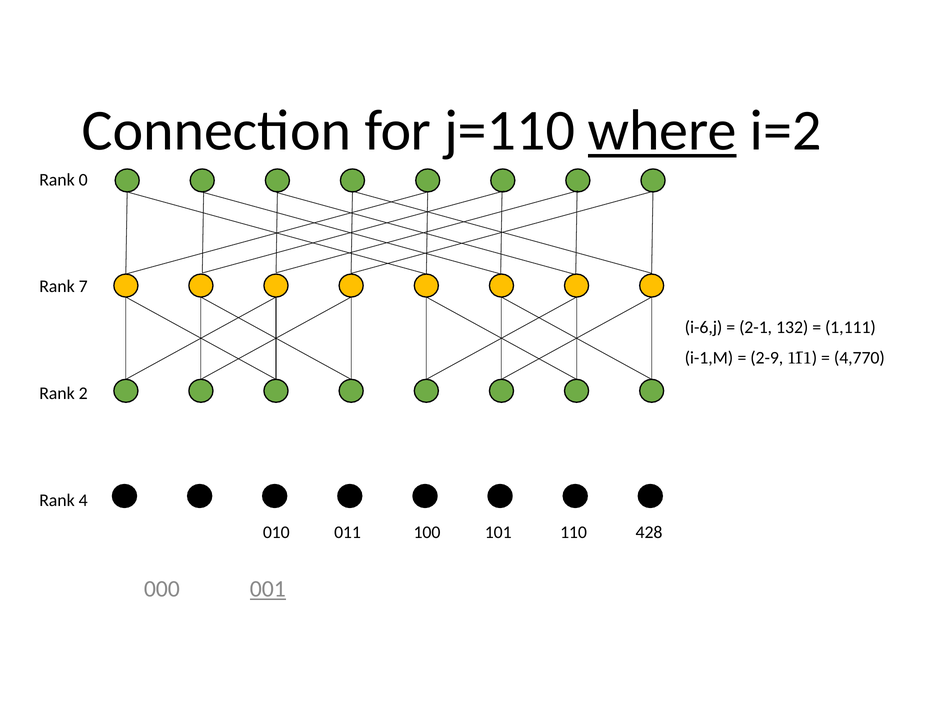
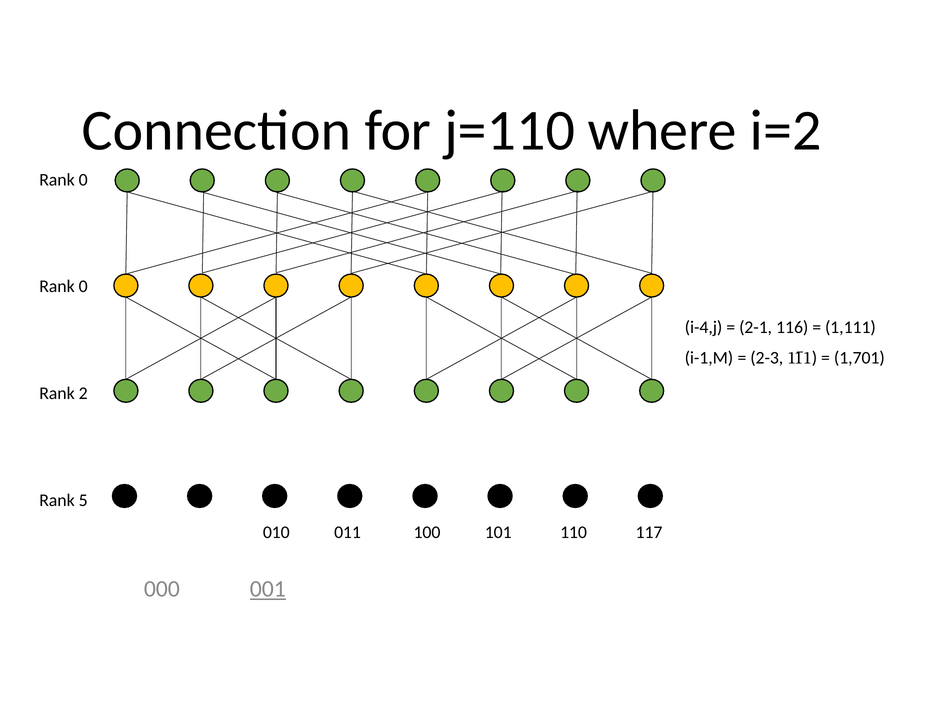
where underline: present -> none
7 at (83, 287): 7 -> 0
i-6,j: i-6,j -> i-4,j
132: 132 -> 116
2-9: 2-9 -> 2-3
4,770: 4,770 -> 1,701
4: 4 -> 5
428: 428 -> 117
